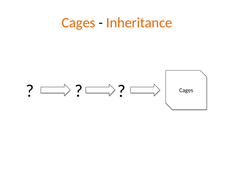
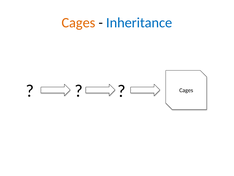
Inheritance colour: orange -> blue
